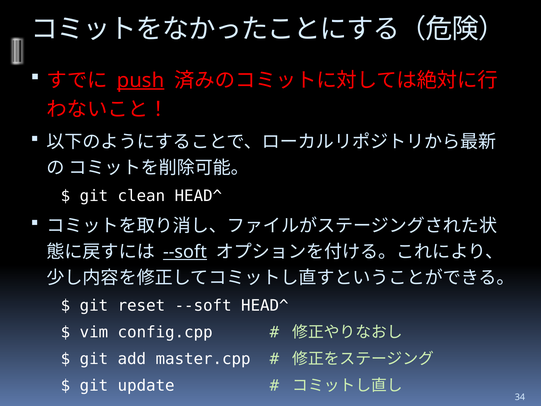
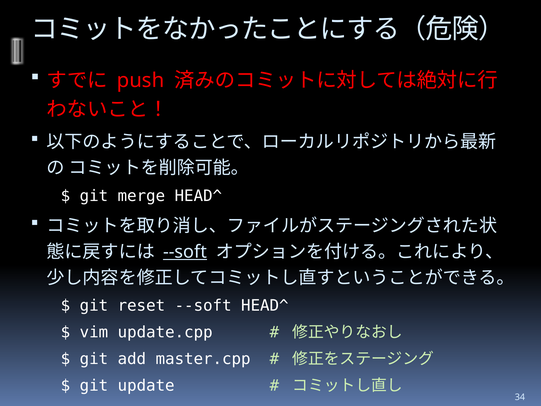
push underline: present -> none
clean: clean -> merge
config.cpp: config.cpp -> update.cpp
